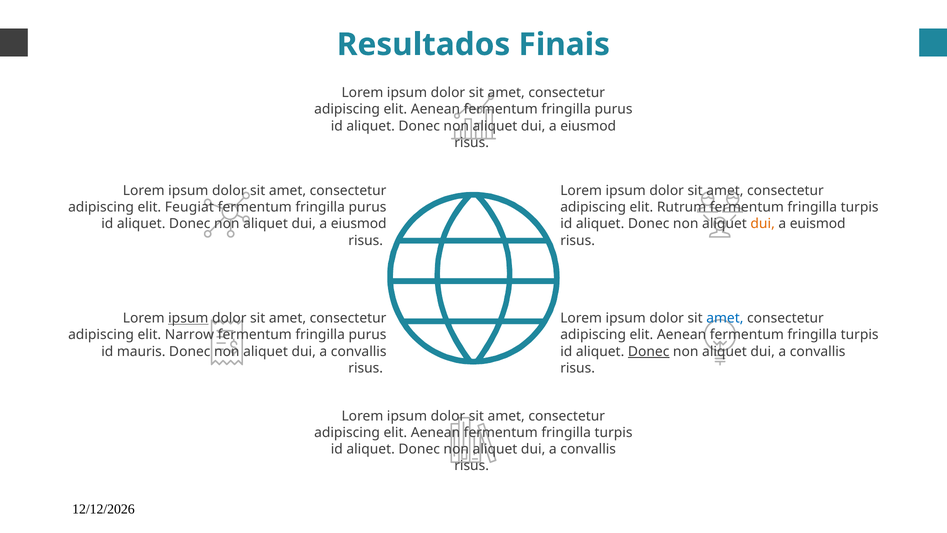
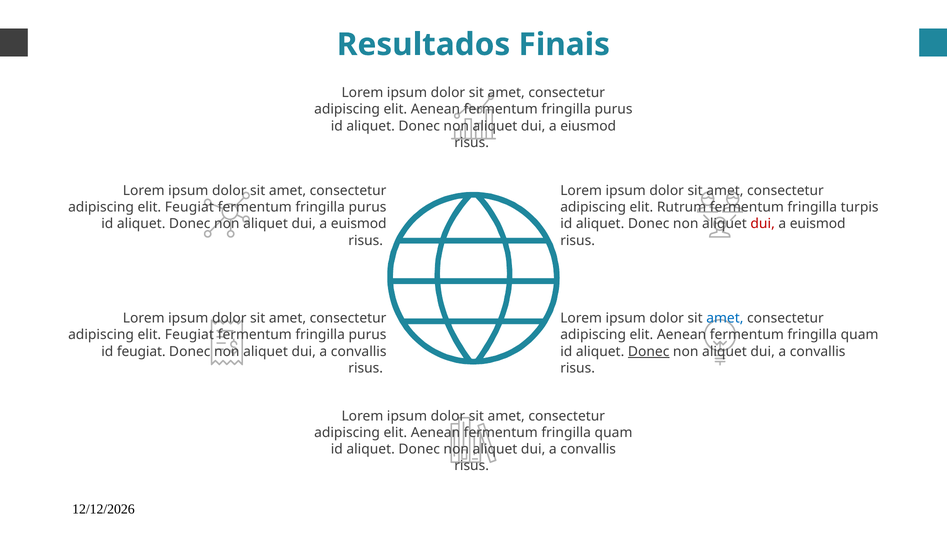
eiusmod at (359, 224): eiusmod -> euismod
dui at (763, 224) colour: orange -> red
ipsum at (188, 318) underline: present -> none
Narrow at (189, 335): Narrow -> Feugiat
turpis at (860, 335): turpis -> quam
id mauris: mauris -> feugiat
turpis at (614, 432): turpis -> quam
